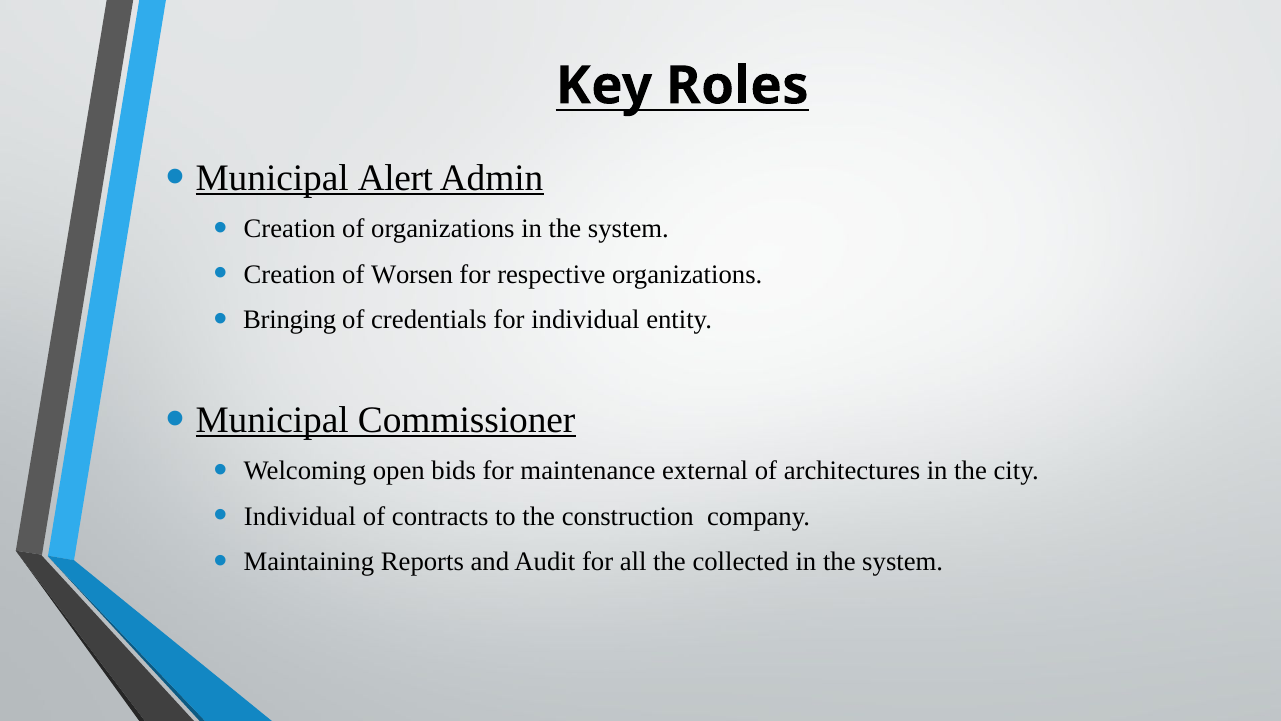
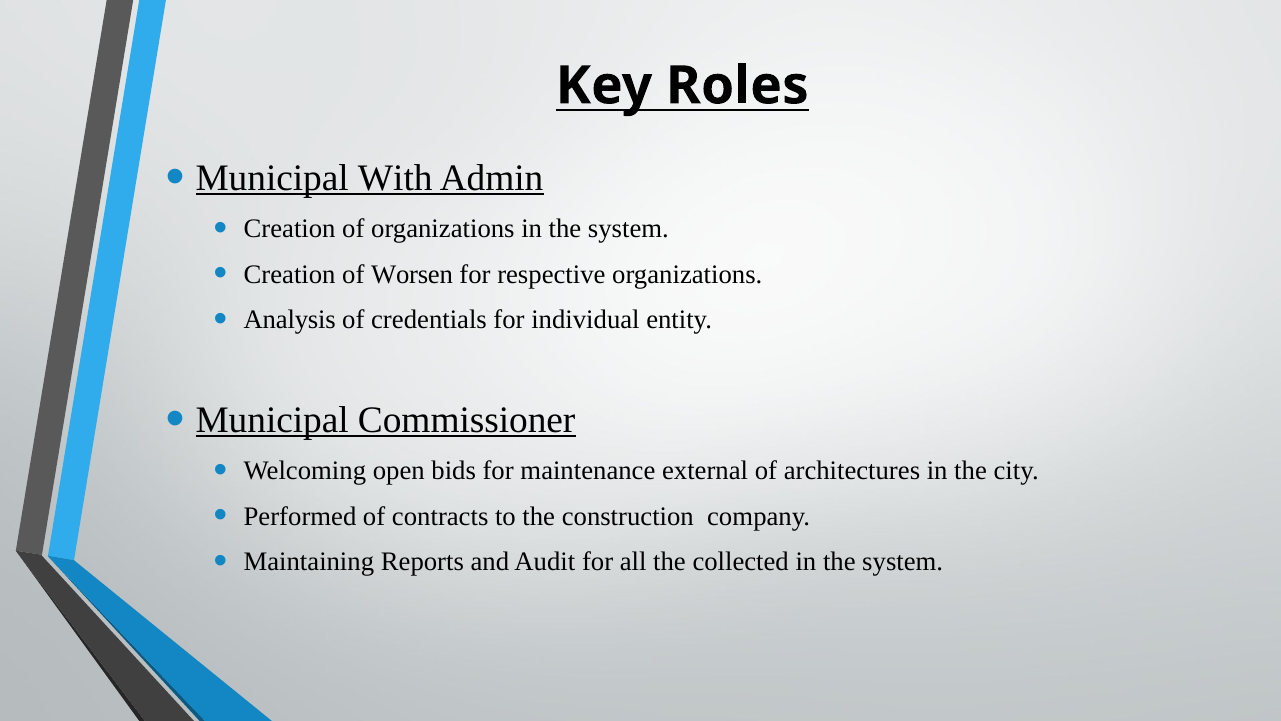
Alert: Alert -> With
Bringing: Bringing -> Analysis
Individual at (300, 516): Individual -> Performed
